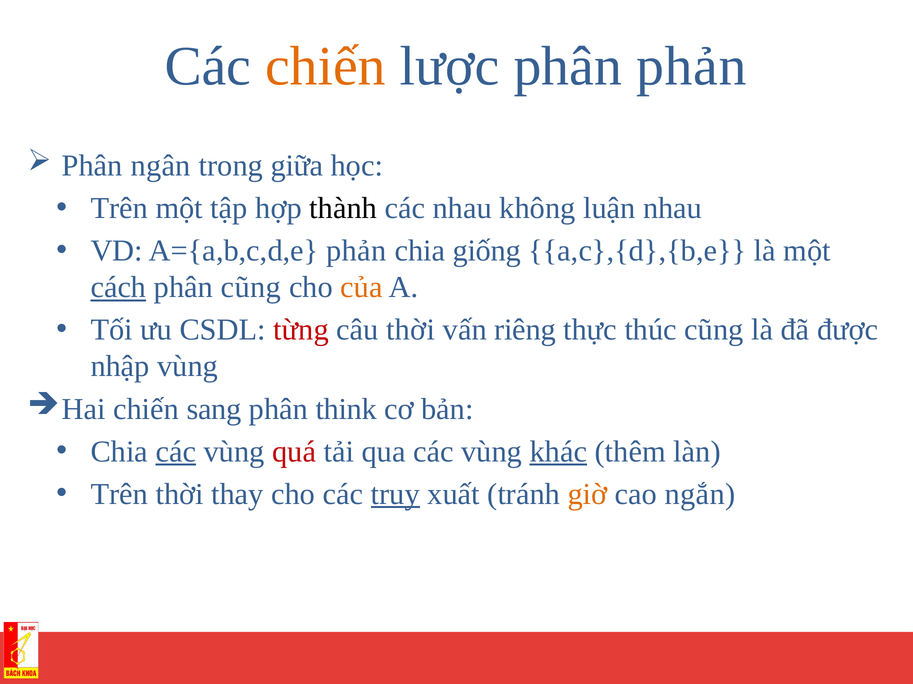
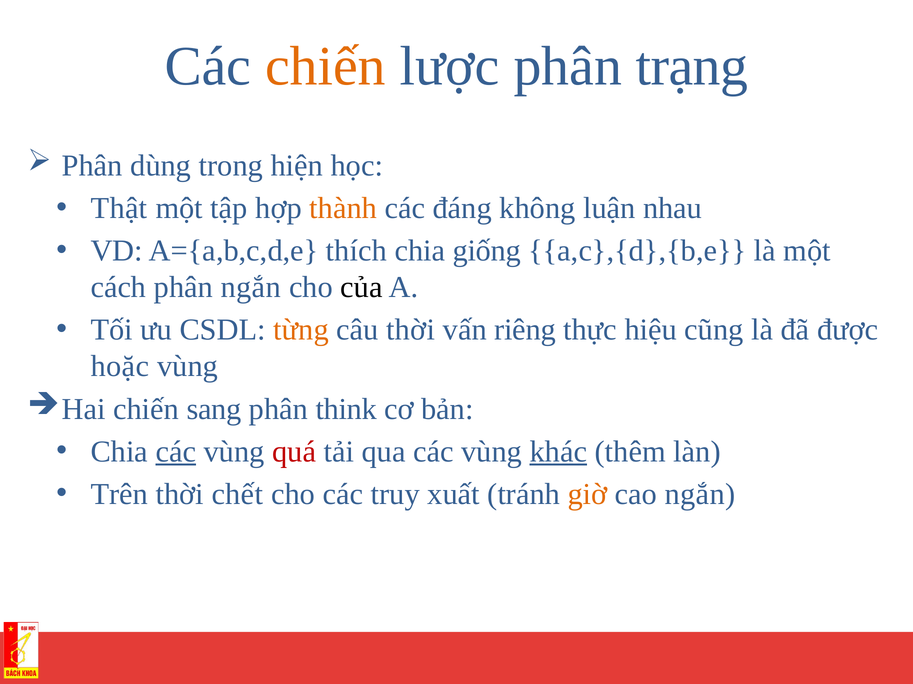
phân phản: phản -> trạng
ngân: ngân -> dùng
giữa: giữa -> hiện
Trên at (119, 209): Trên -> Thật
thành colour: black -> orange
các nhau: nhau -> đáng
A={a,b,c,d,e phản: phản -> thích
cách underline: present -> none
phân cũng: cũng -> ngắn
của colour: orange -> black
từng colour: red -> orange
thúc: thúc -> hiệu
nhập: nhập -> hoặc
thay: thay -> chết
truy underline: present -> none
